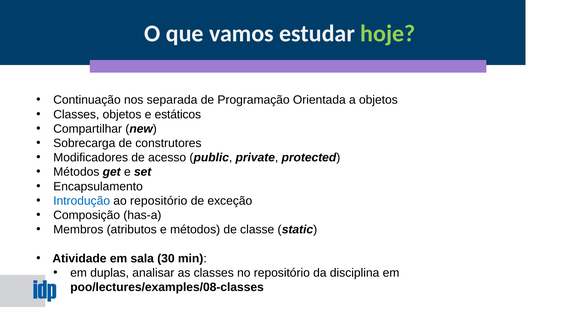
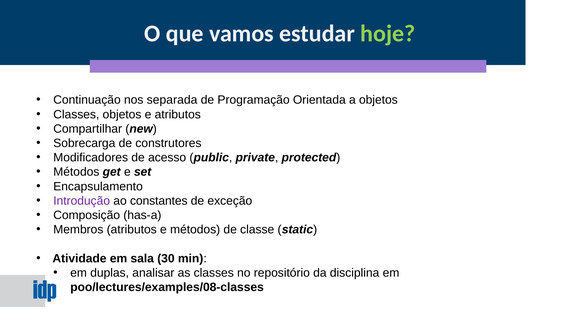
e estáticos: estáticos -> atributos
Introdução colour: blue -> purple
ao repositório: repositório -> constantes
